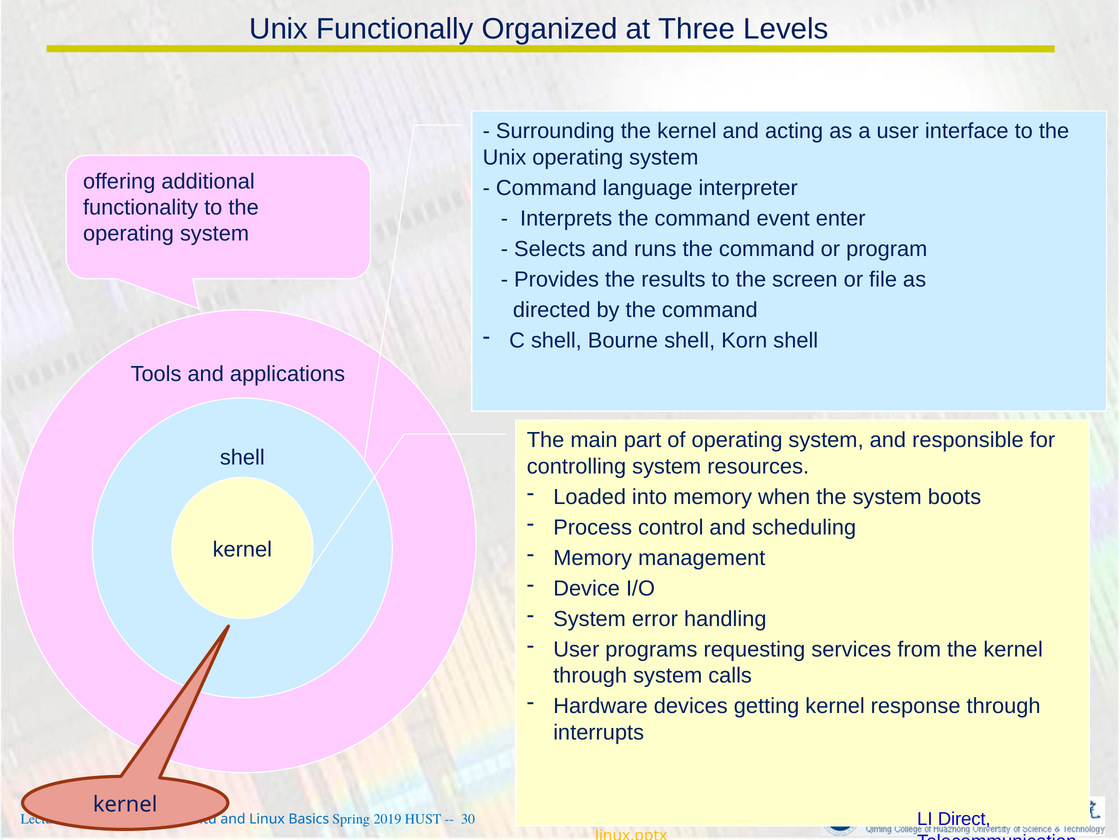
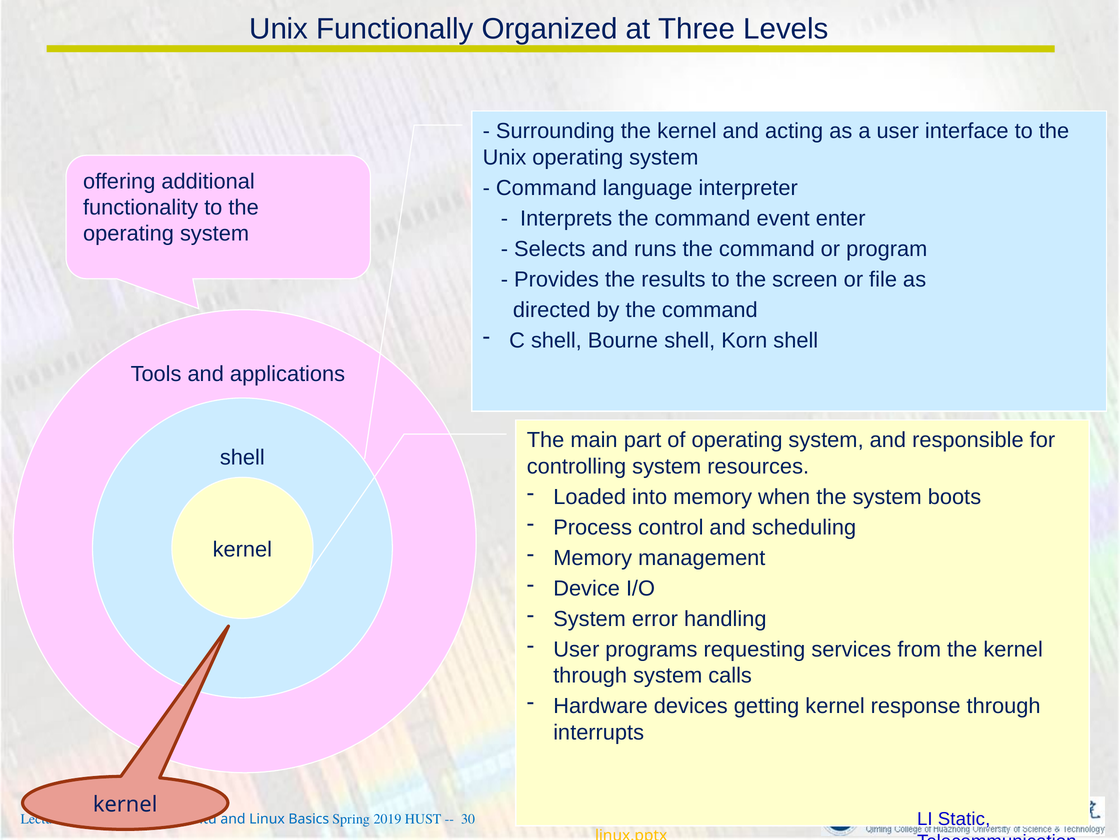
Direct: Direct -> Static
